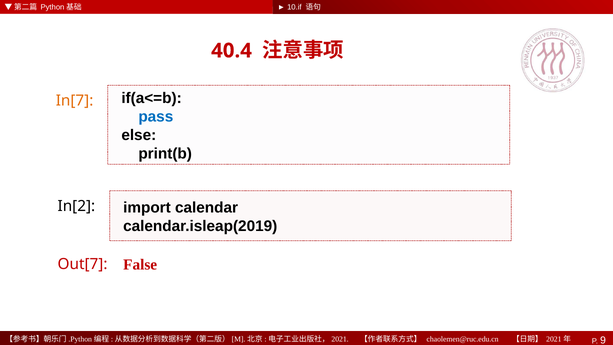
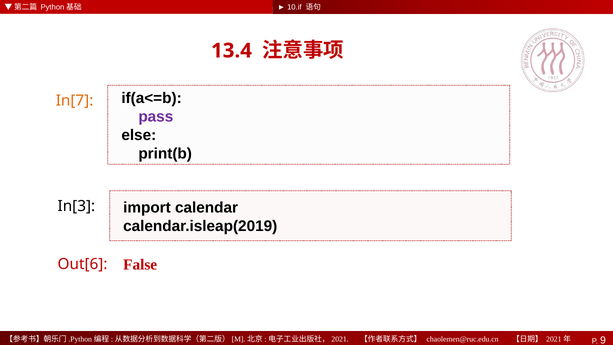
40.4: 40.4 -> 13.4
pass colour: blue -> purple
In[2: In[2 -> In[3
Out[7: Out[7 -> Out[6
